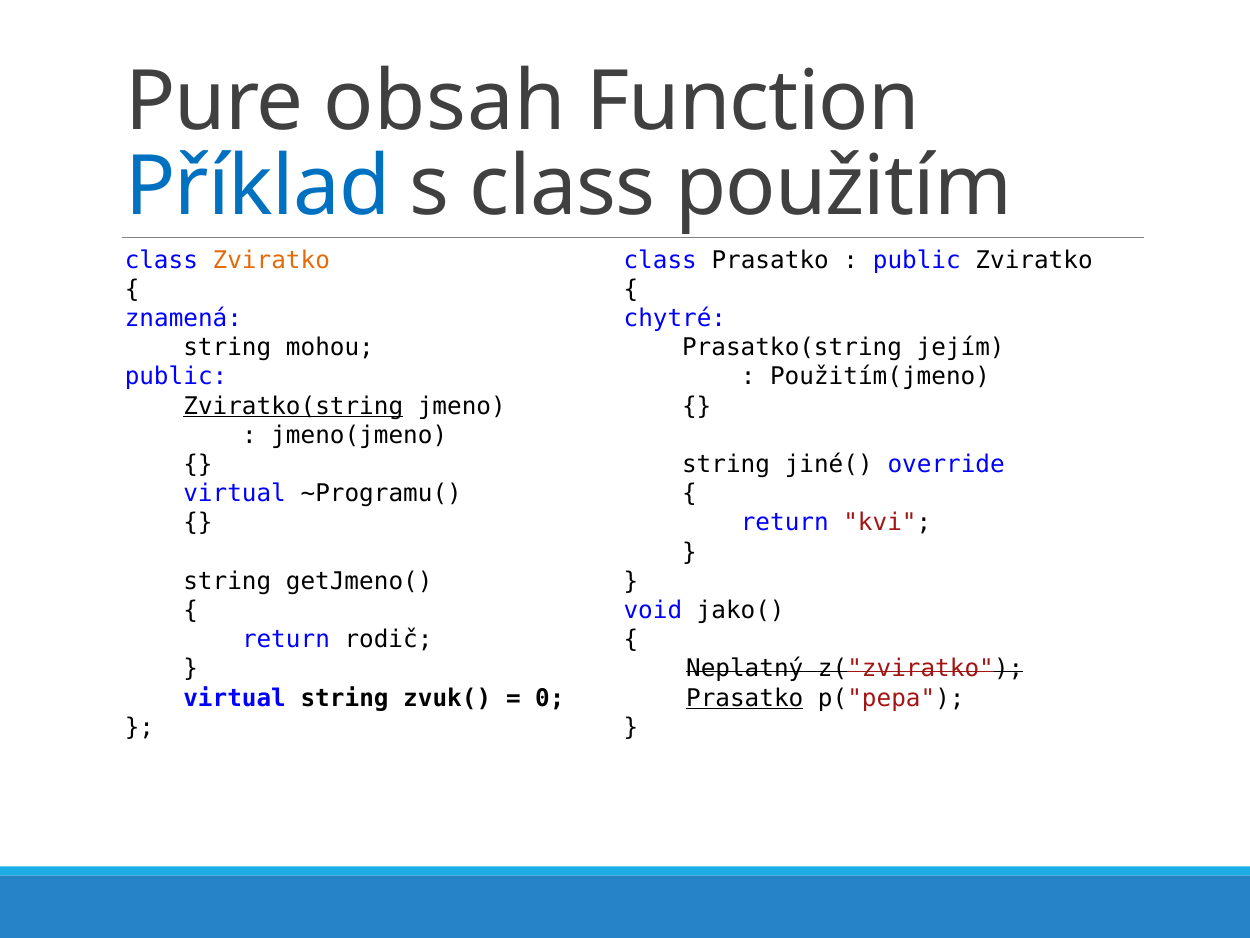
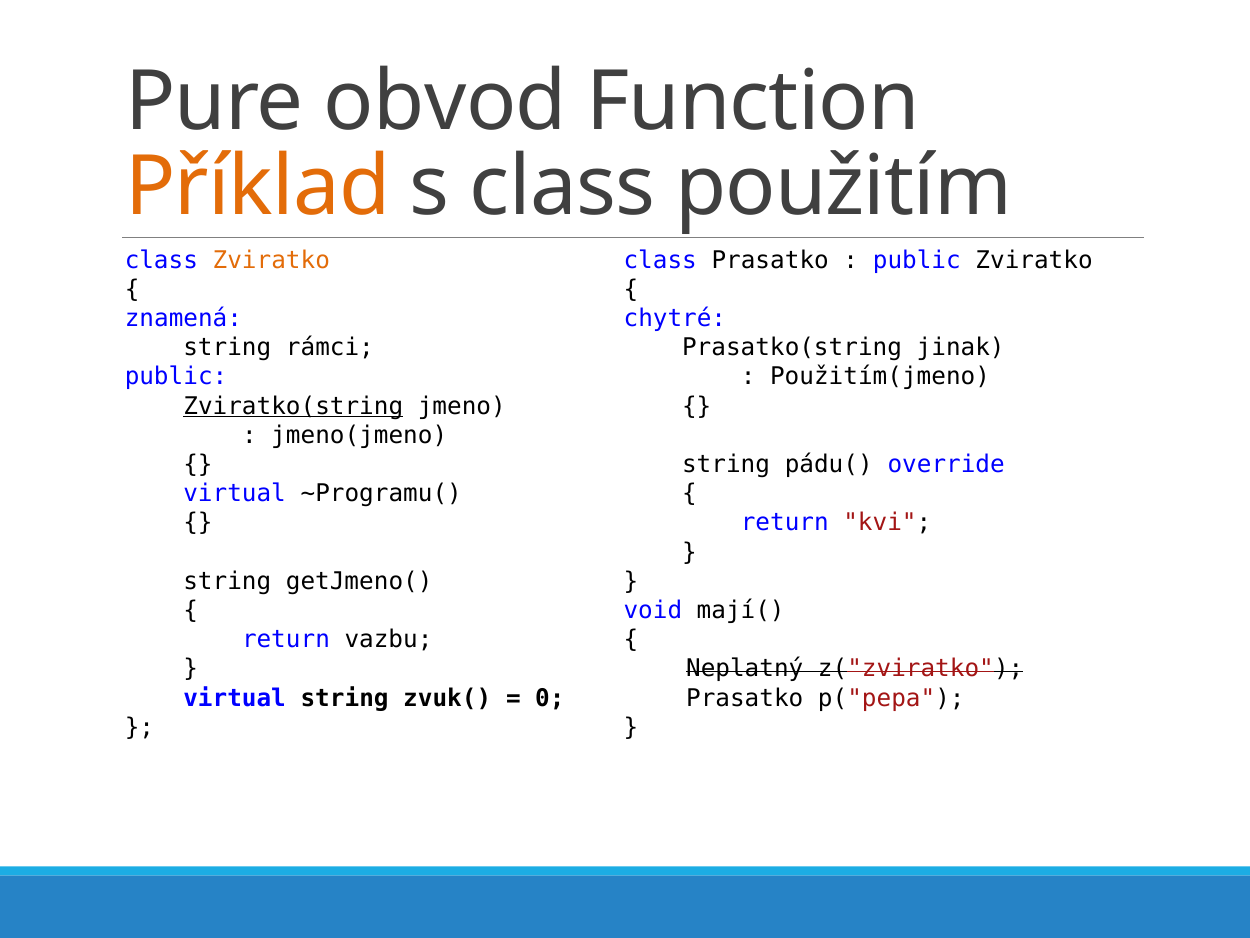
obsah: obsah -> obvod
Příklad colour: blue -> orange
jejím: jejím -> jinak
mohou: mohou -> rámci
jiné(: jiné( -> pádu(
jako(: jako( -> mají(
rodič: rodič -> vazbu
Prasatko at (745, 698) underline: present -> none
